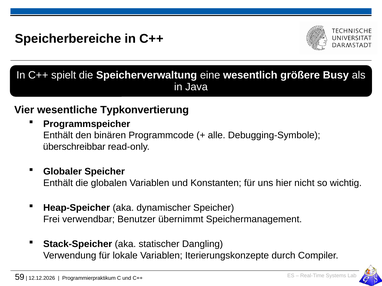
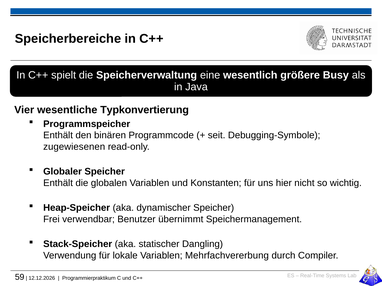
alle: alle -> seit
überschreibbar: überschreibbar -> zugewiesenen
Iterierungskonzepte: Iterierungskonzepte -> Mehrfachvererbung
